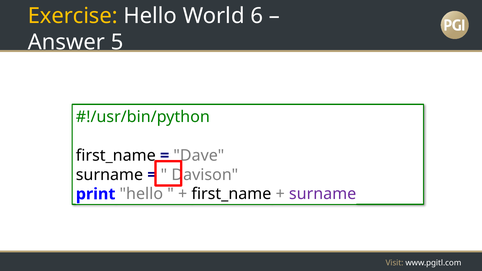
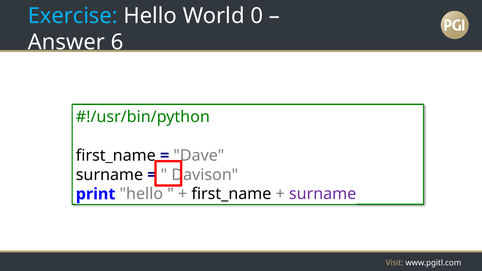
Exercise colour: yellow -> light blue
6: 6 -> 0
5: 5 -> 6
